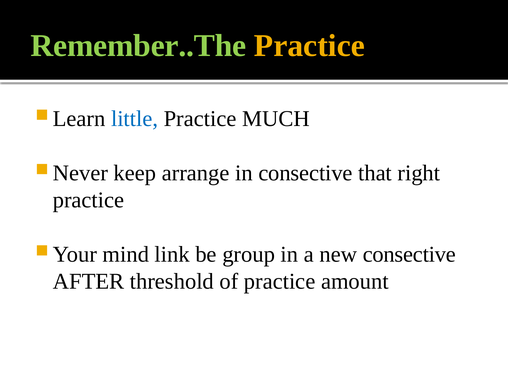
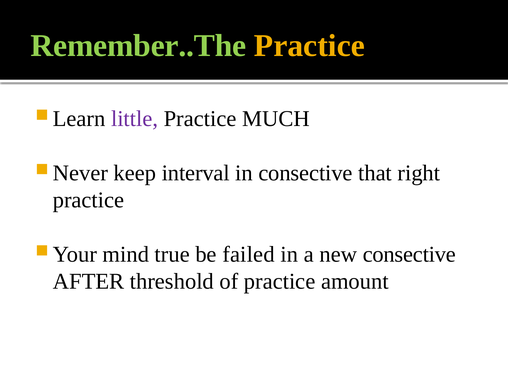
little colour: blue -> purple
arrange: arrange -> interval
link: link -> true
group: group -> failed
